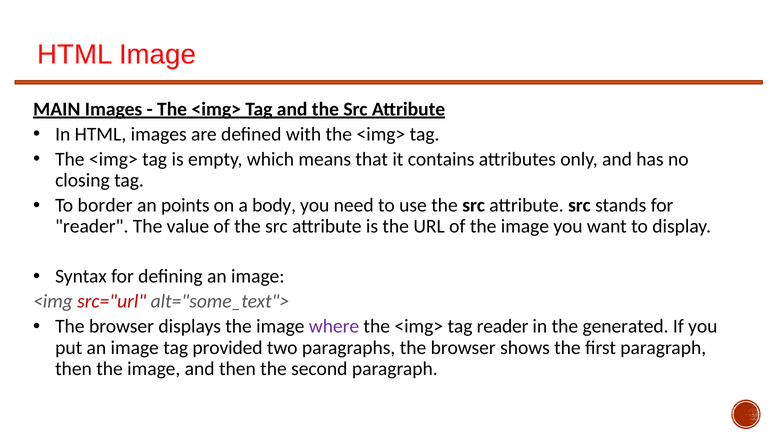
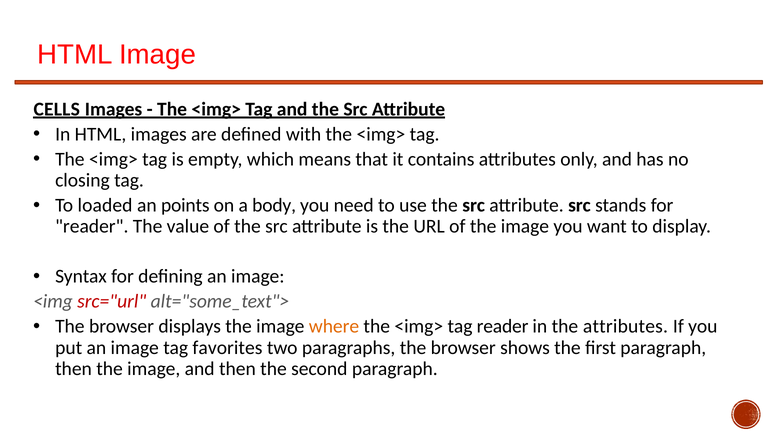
MAIN: MAIN -> CELLS
border: border -> loaded
where colour: purple -> orange
the generated: generated -> attributes
provided: provided -> favorites
